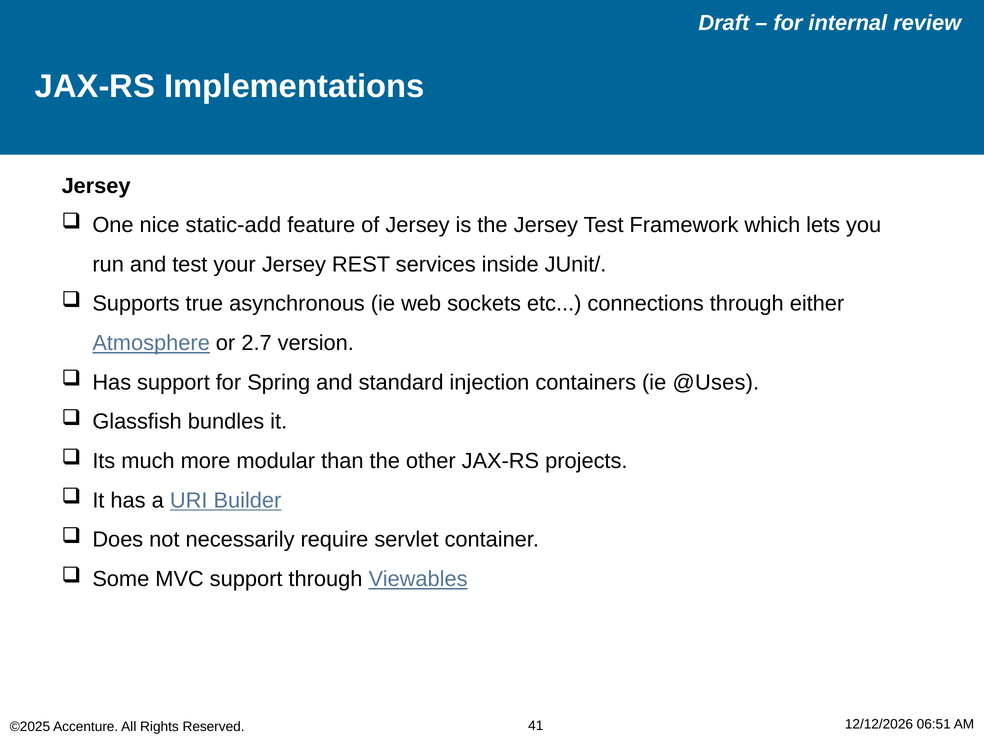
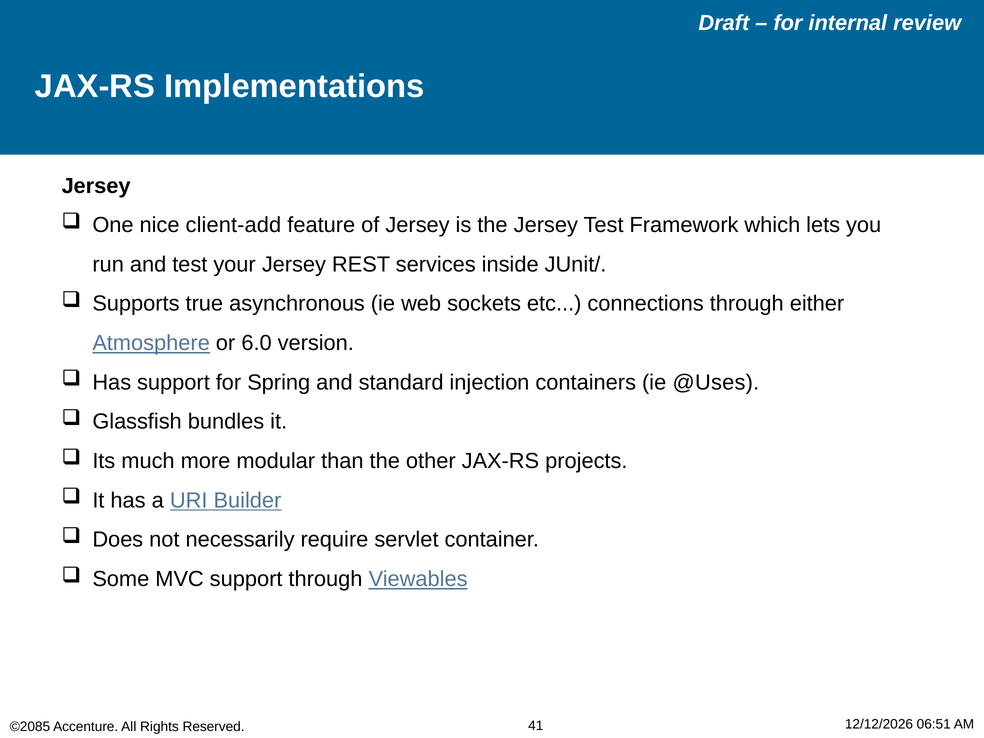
static-add: static-add -> client-add
2.7: 2.7 -> 6.0
©2025: ©2025 -> ©2085
